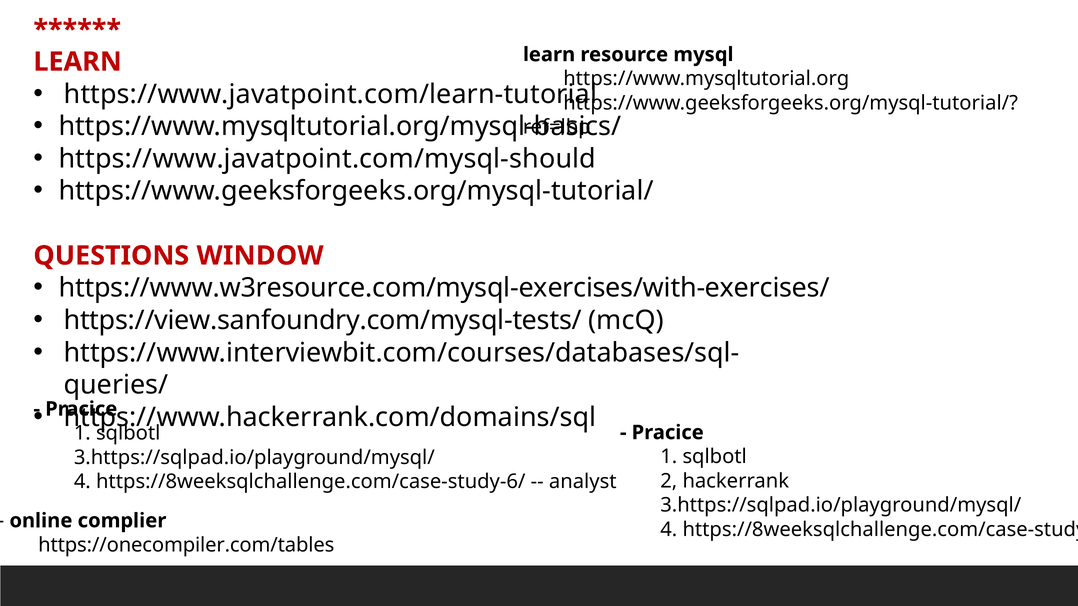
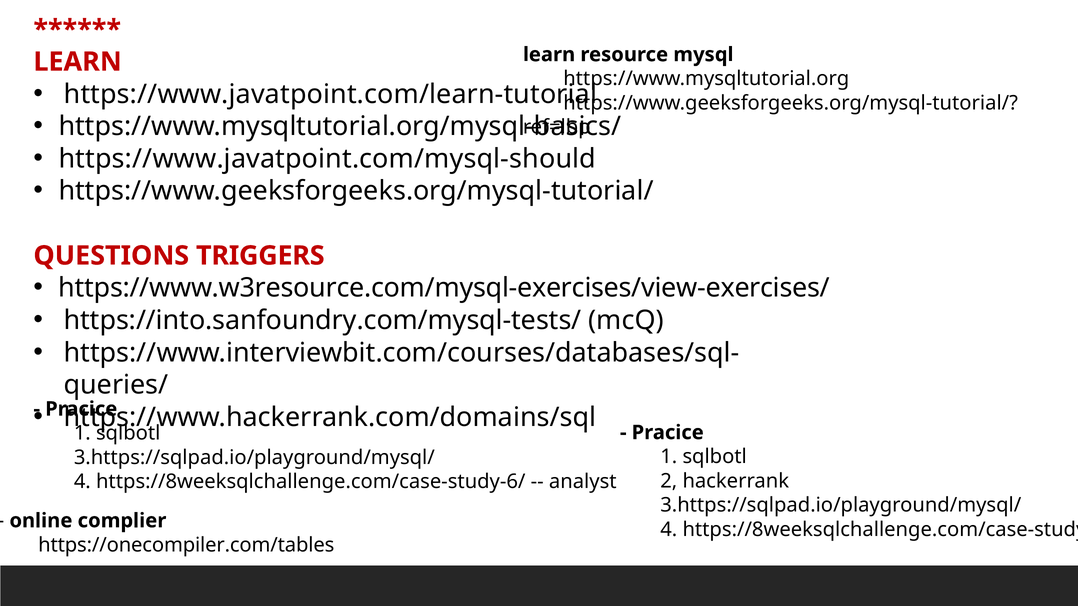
WINDOW: WINDOW -> TRIGGERS
https://www.w3resource.com/mysql-exercises/with-exercises/: https://www.w3resource.com/mysql-exercises/with-exercises/ -> https://www.w3resource.com/mysql-exercises/view-exercises/
https://view.sanfoundry.com/mysql-tests/: https://view.sanfoundry.com/mysql-tests/ -> https://into.sanfoundry.com/mysql-tests/
